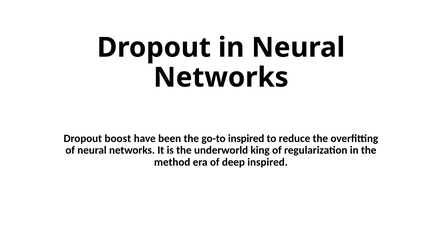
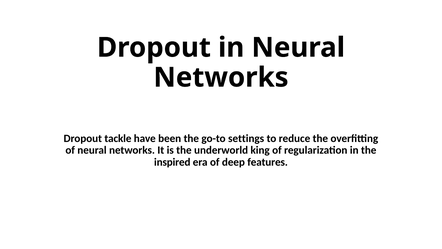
boost: boost -> tackle
go-to inspired: inspired -> settings
method: method -> inspired
deep inspired: inspired -> features
